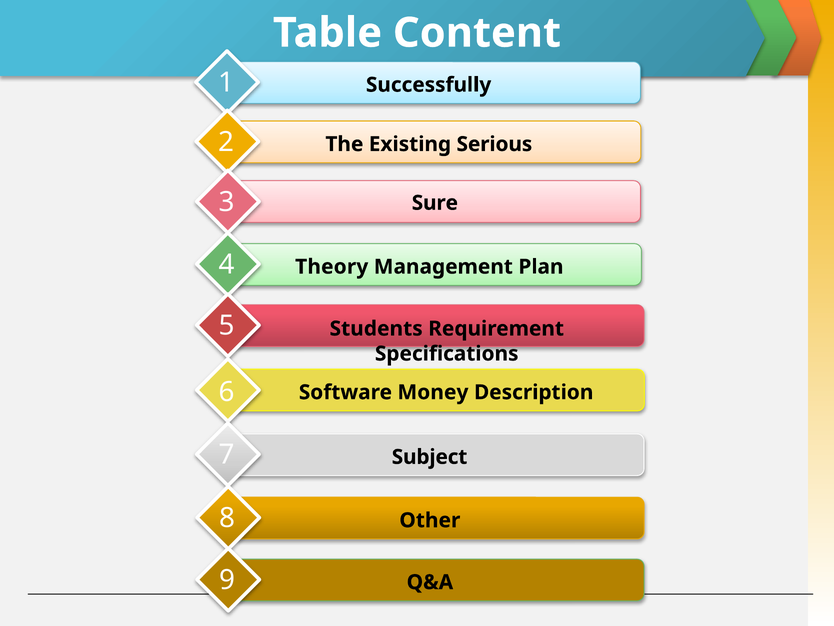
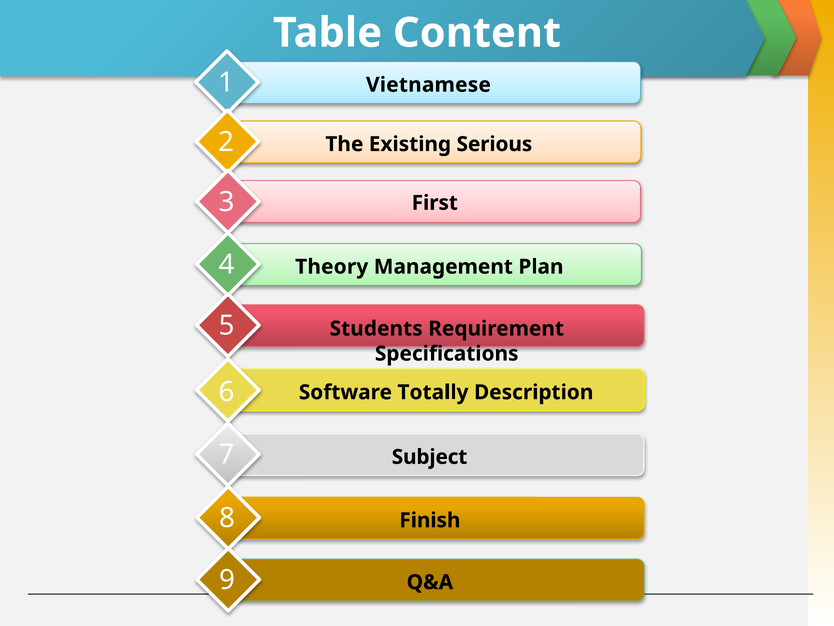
Successfully: Successfully -> Vietnamese
Sure: Sure -> First
Money: Money -> Totally
Other: Other -> Finish
